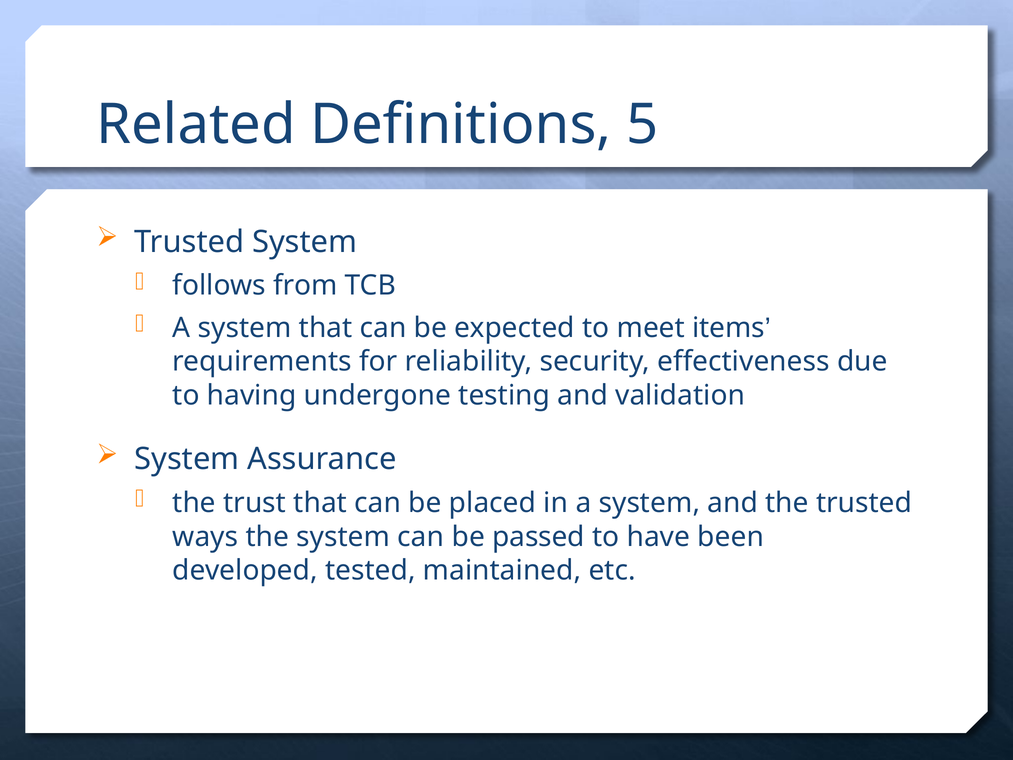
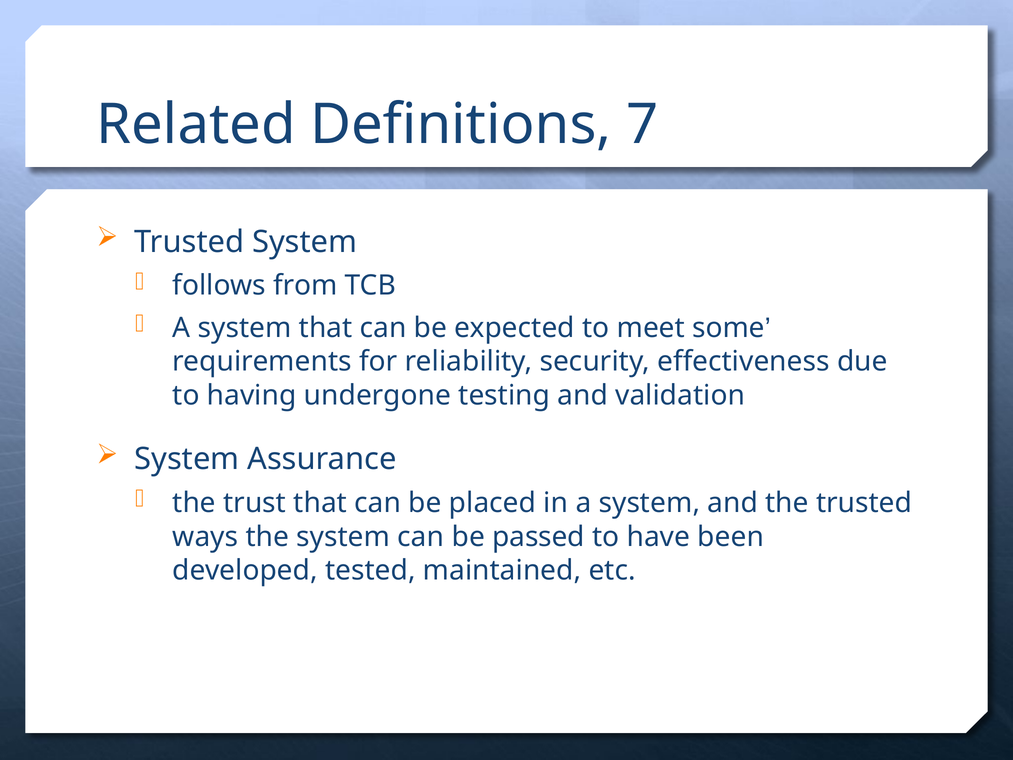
5: 5 -> 7
items: items -> some
